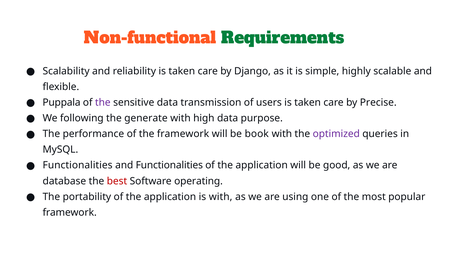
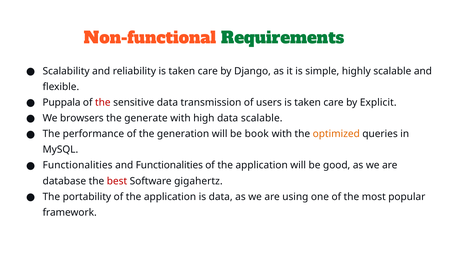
the at (103, 103) colour: purple -> red
Precise: Precise -> Explicit
following: following -> browsers
data purpose: purpose -> scalable
the framework: framework -> generation
optimized colour: purple -> orange
operating: operating -> gigahertz
is with: with -> data
